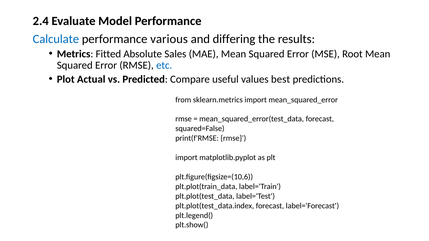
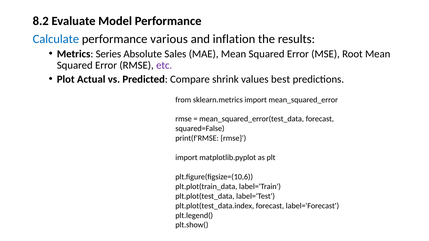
2.4: 2.4 -> 8.2
differing: differing -> inflation
Fitted: Fitted -> Series
etc colour: blue -> purple
useful: useful -> shrink
